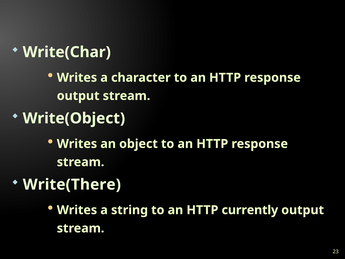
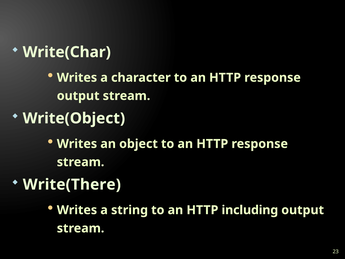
currently: currently -> including
